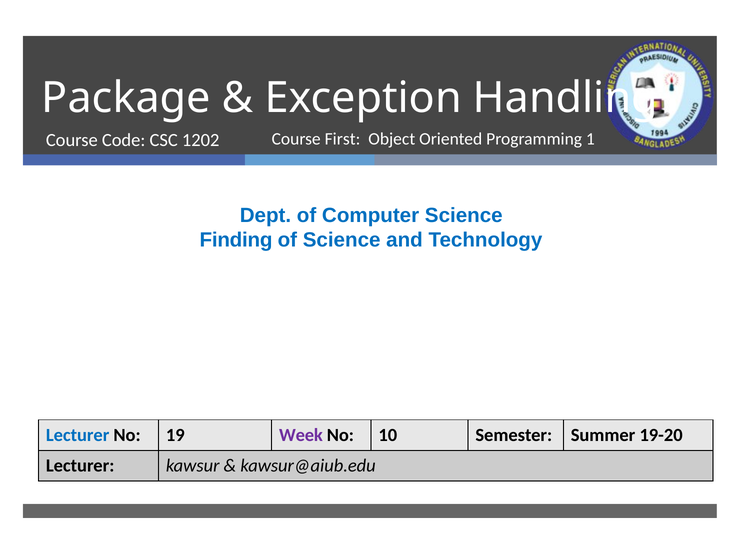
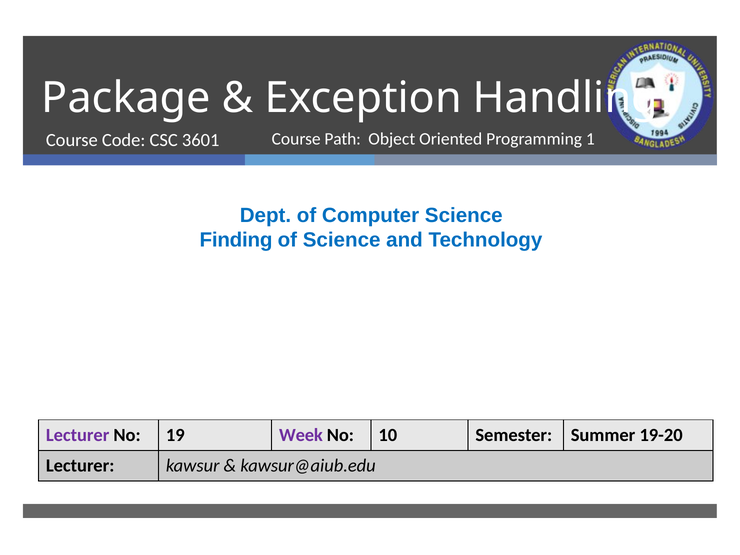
First: First -> Path
1202: 1202 -> 3601
Lecturer at (78, 435) colour: blue -> purple
